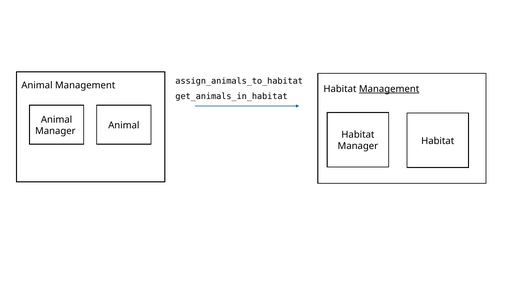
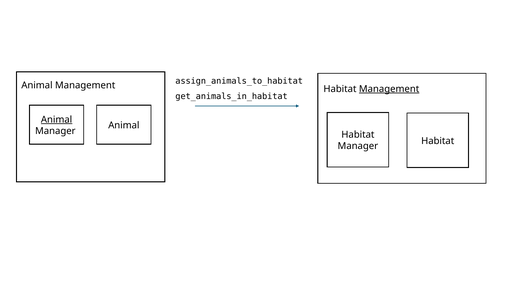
Animal at (57, 120) underline: none -> present
